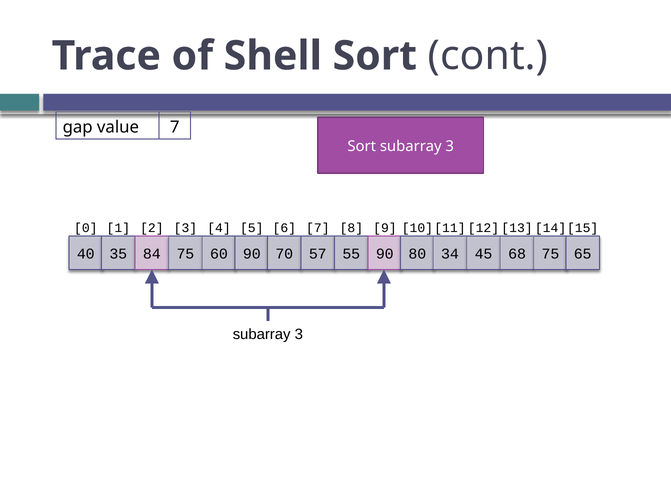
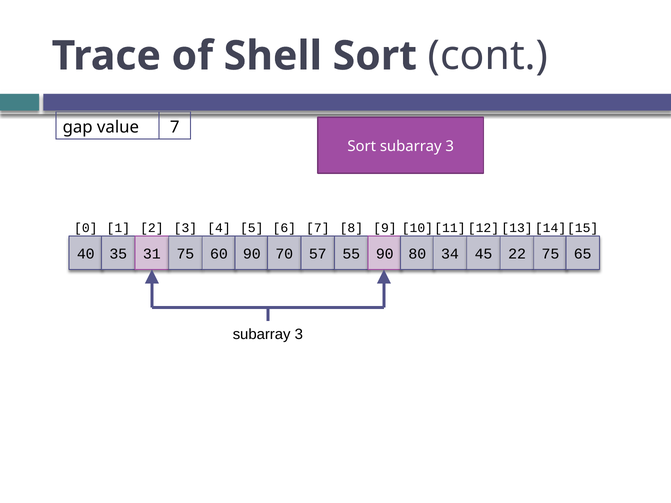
84: 84 -> 31
68: 68 -> 22
